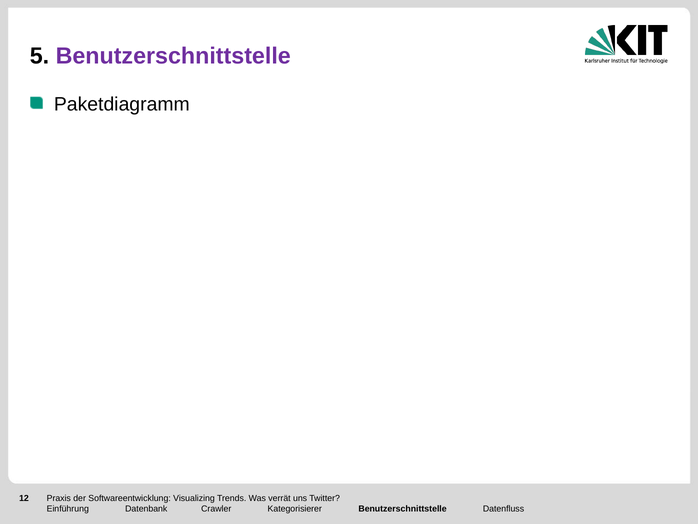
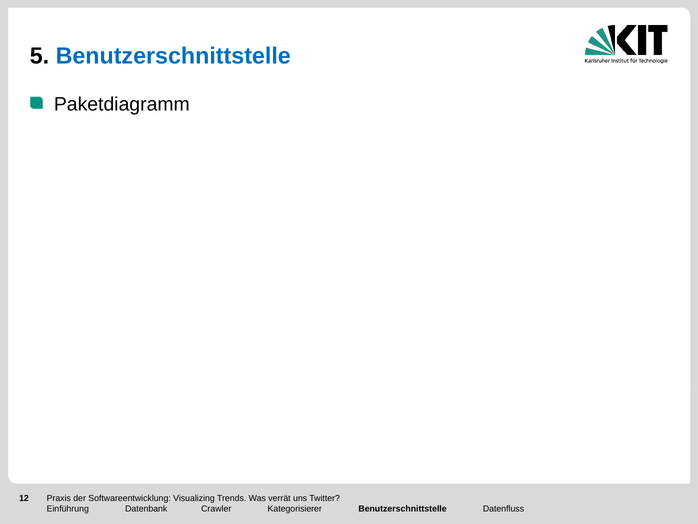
Benutzerschnittstelle at (173, 56) colour: purple -> blue
